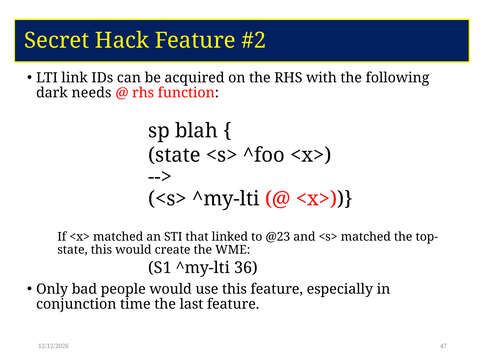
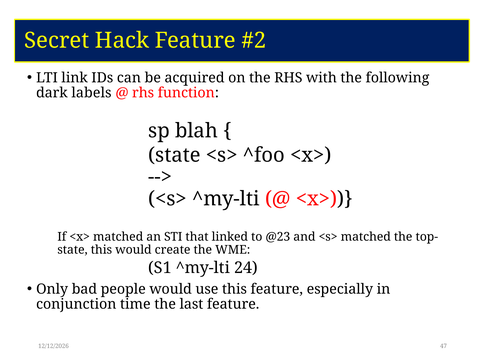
needs: needs -> labels
36: 36 -> 24
